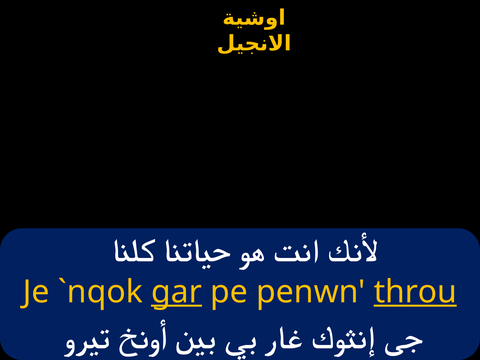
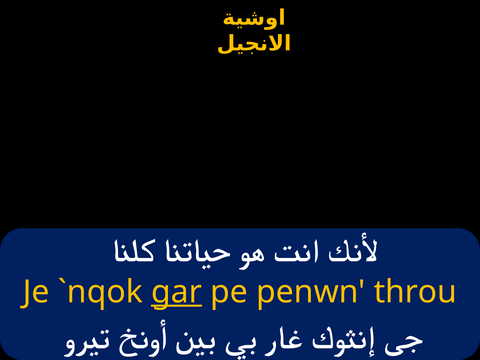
throu underline: present -> none
